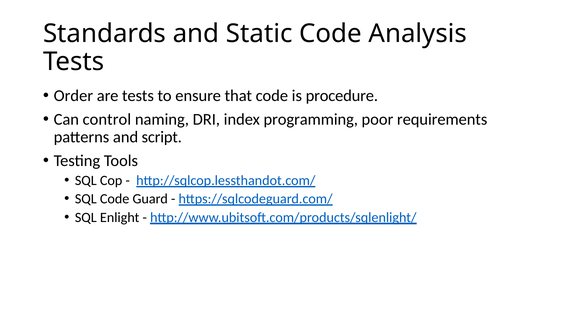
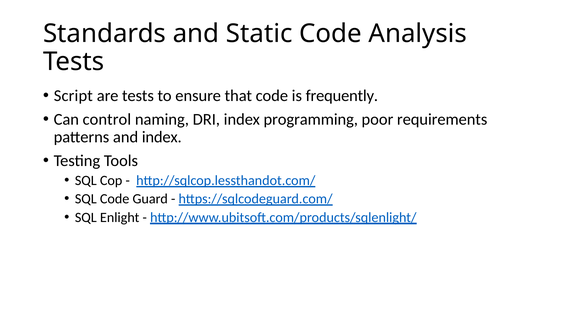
Order: Order -> Script
procedure: procedure -> frequently
and script: script -> index
